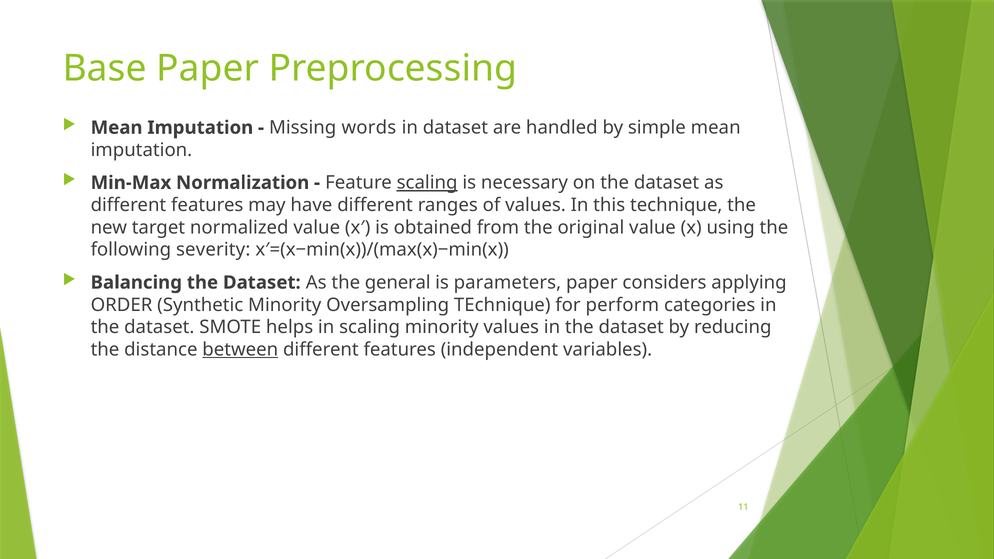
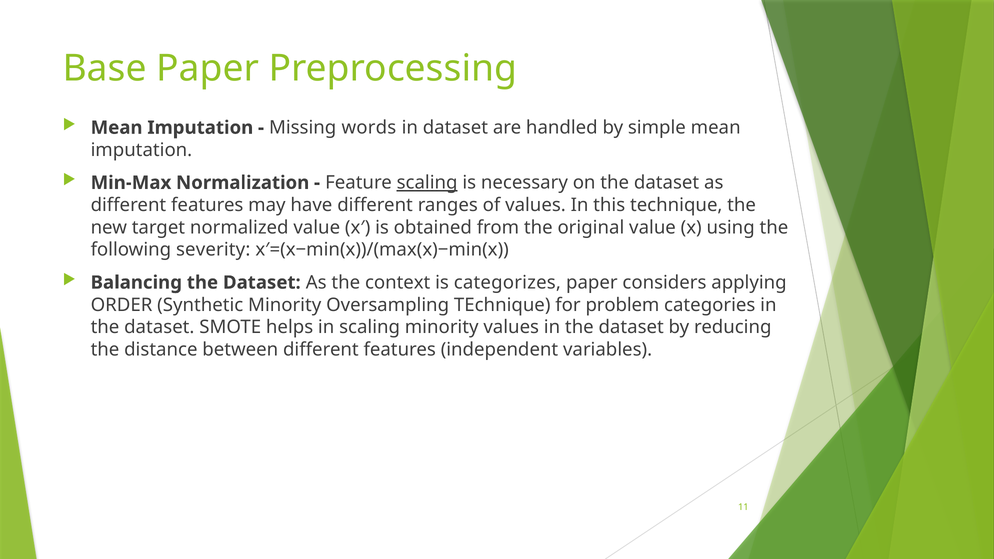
general: general -> context
parameters: parameters -> categorizes
perform: perform -> problem
between underline: present -> none
